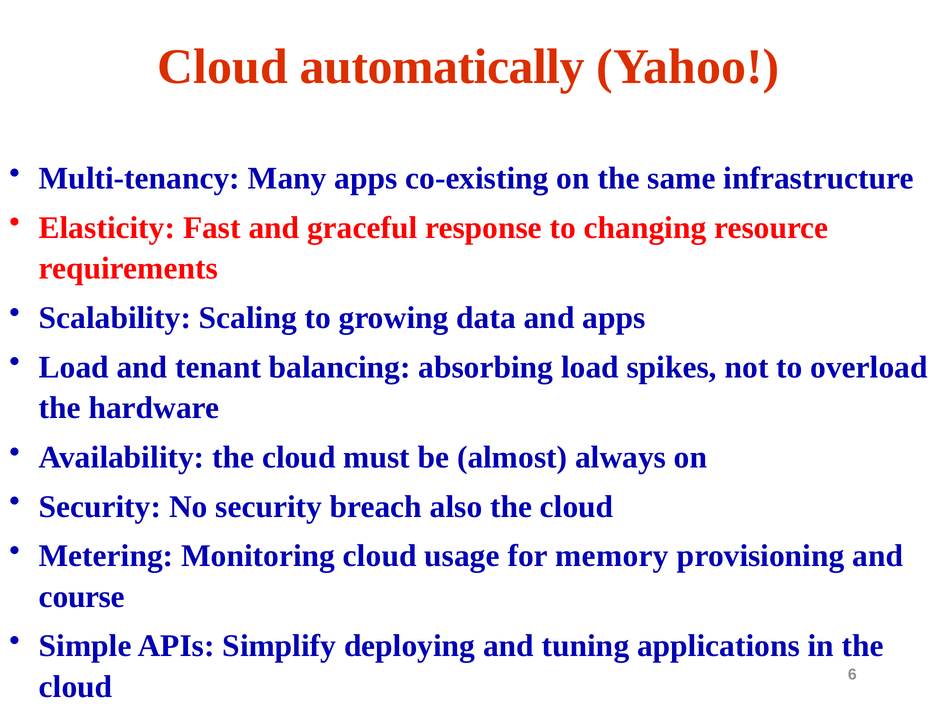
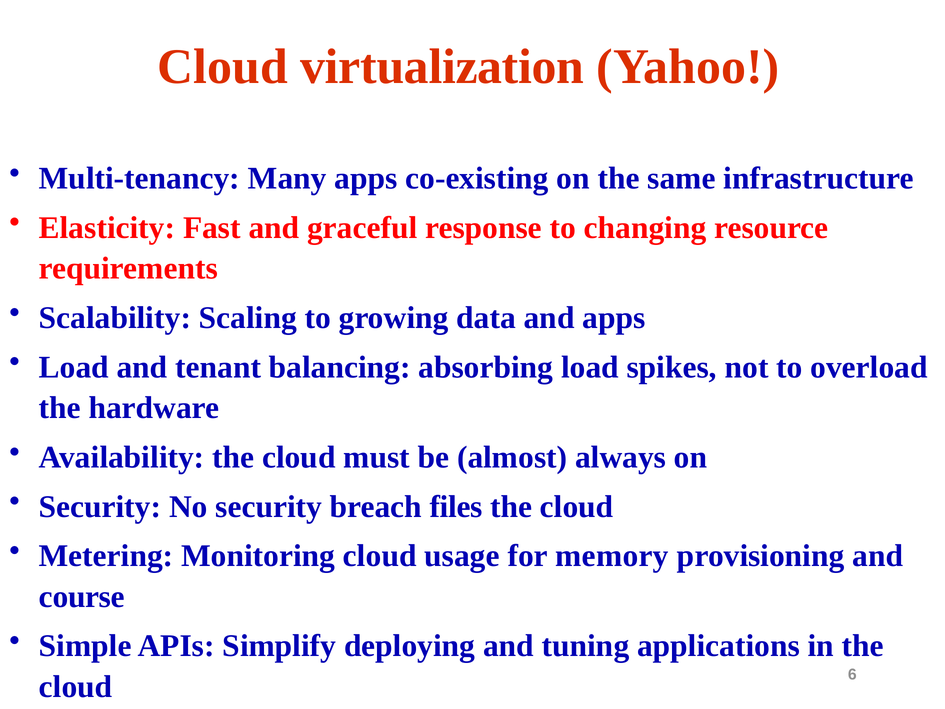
automatically: automatically -> virtualization
also: also -> files
